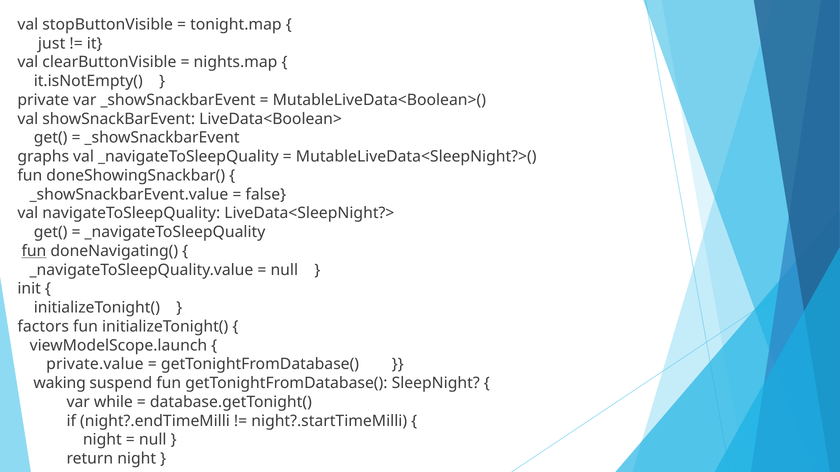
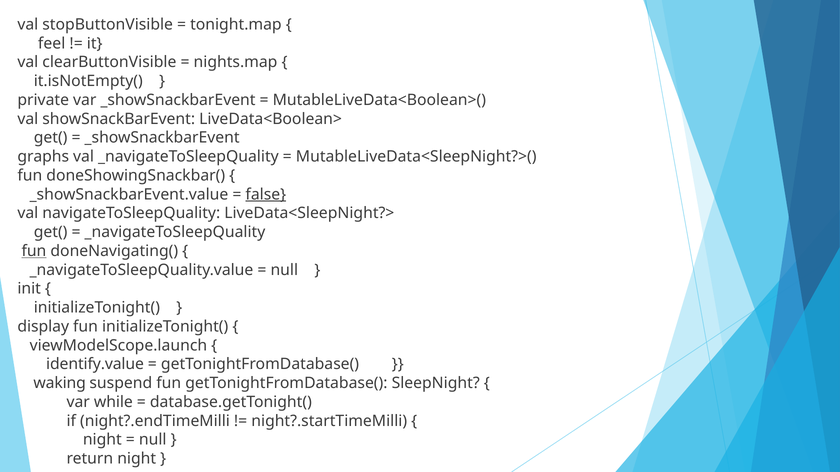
just: just -> feel
false underline: none -> present
factors: factors -> display
private.value: private.value -> identify.value
